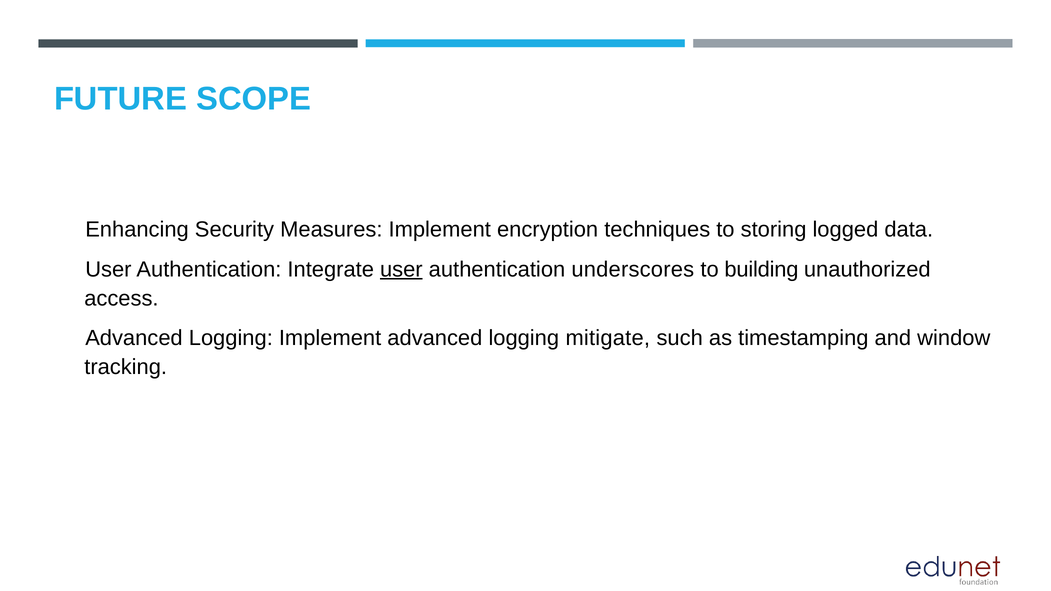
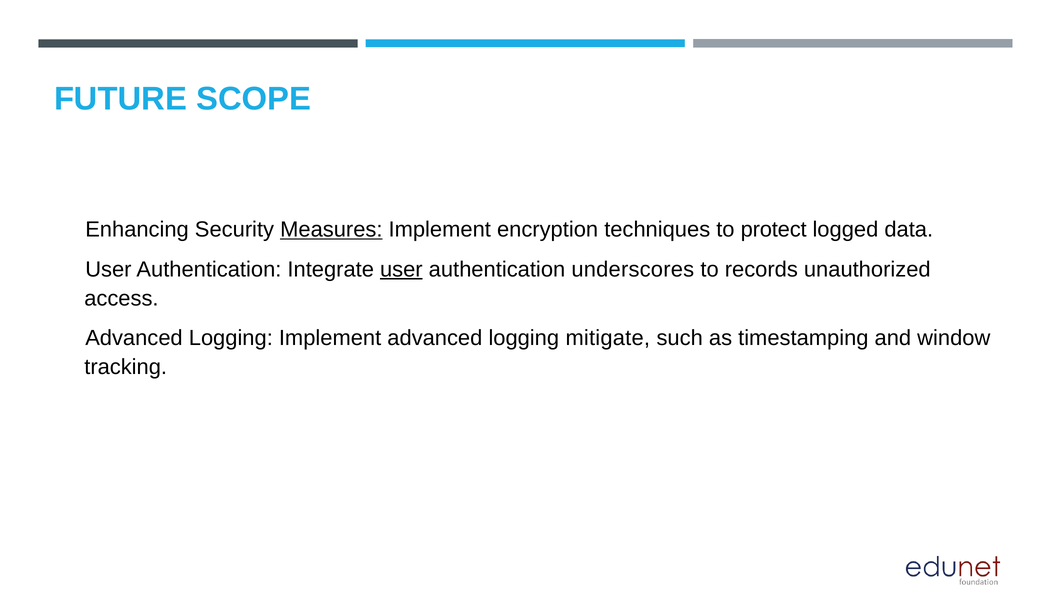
Measures underline: none -> present
storing: storing -> protect
building: building -> records
